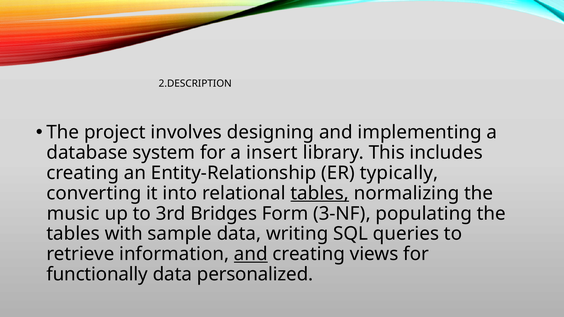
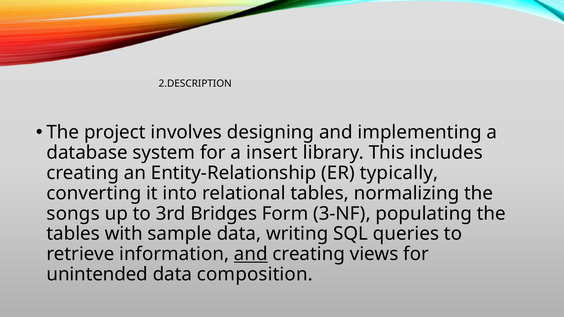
tables at (320, 193) underline: present -> none
music: music -> songs
functionally: functionally -> unintended
personalized: personalized -> composition
